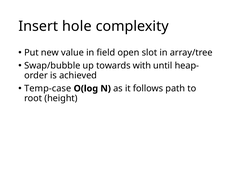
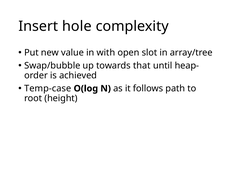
field: field -> with
with: with -> that
